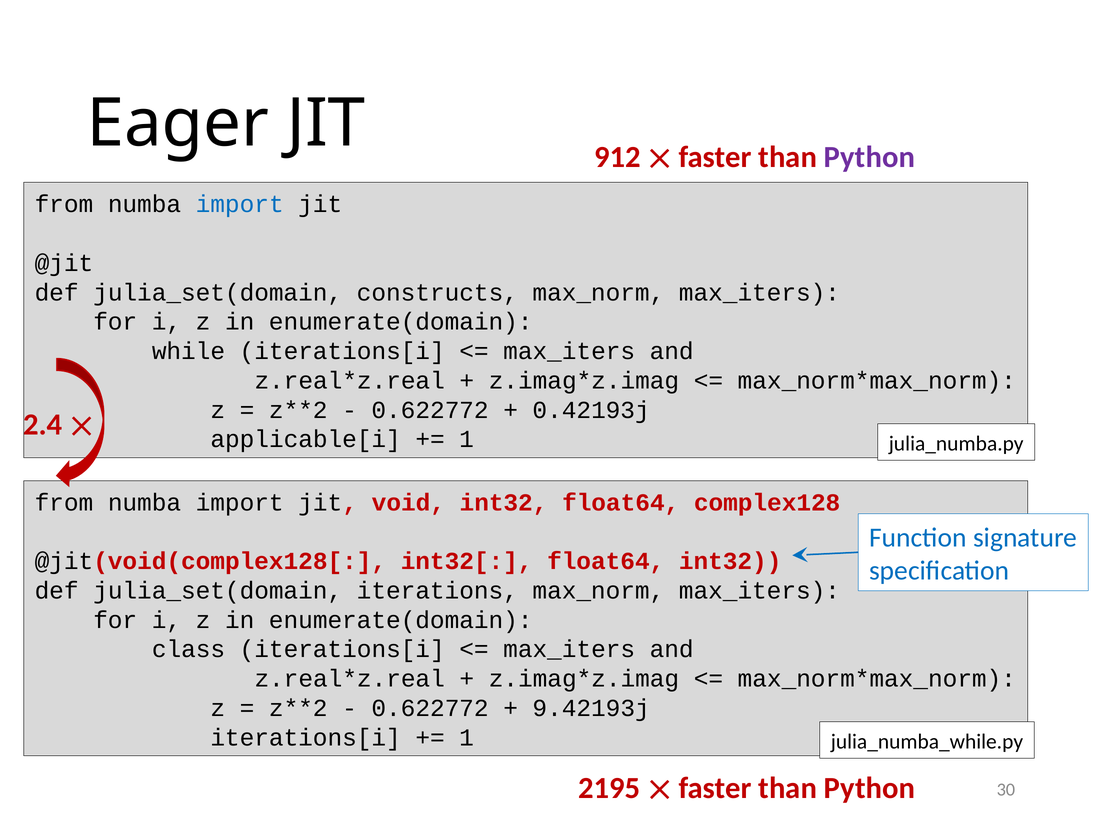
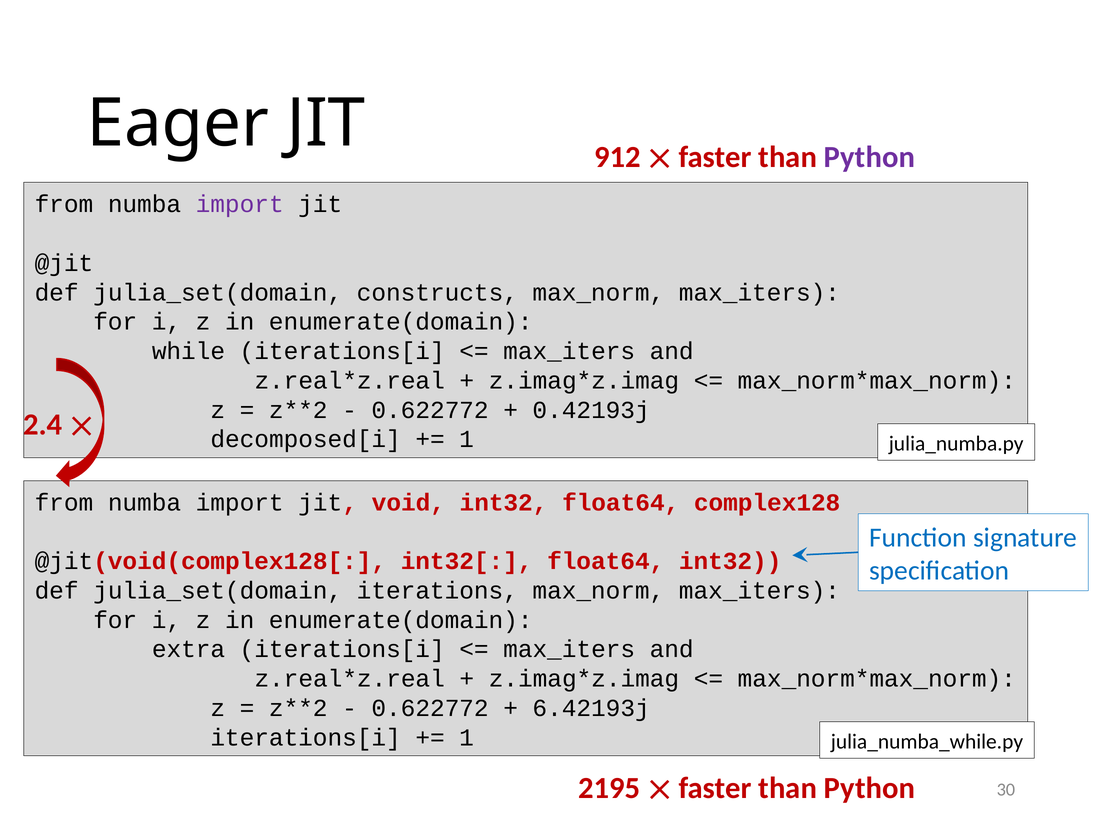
import at (240, 204) colour: blue -> purple
applicable[i: applicable[i -> decomposed[i
class: class -> extra
9.42193j: 9.42193j -> 6.42193j
